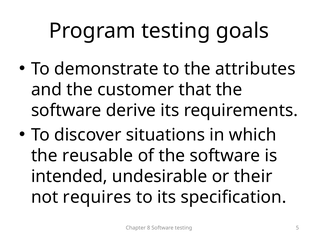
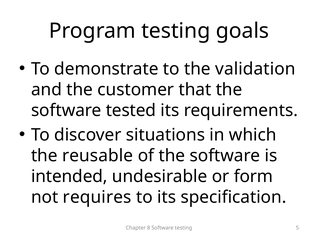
attributes: attributes -> validation
derive: derive -> tested
their: their -> form
